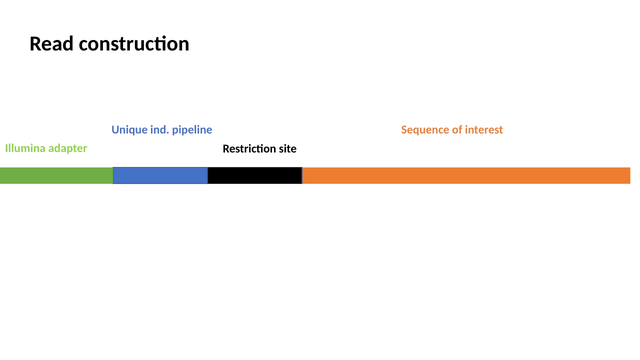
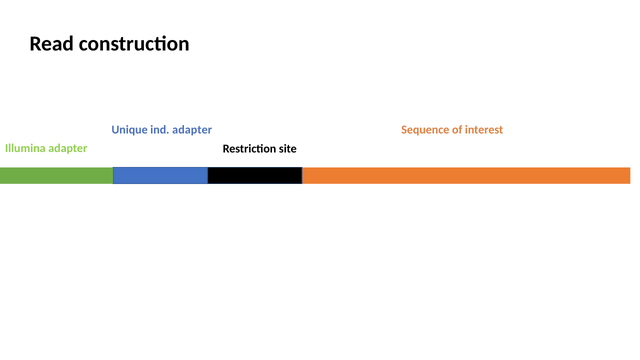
ind pipeline: pipeline -> adapter
